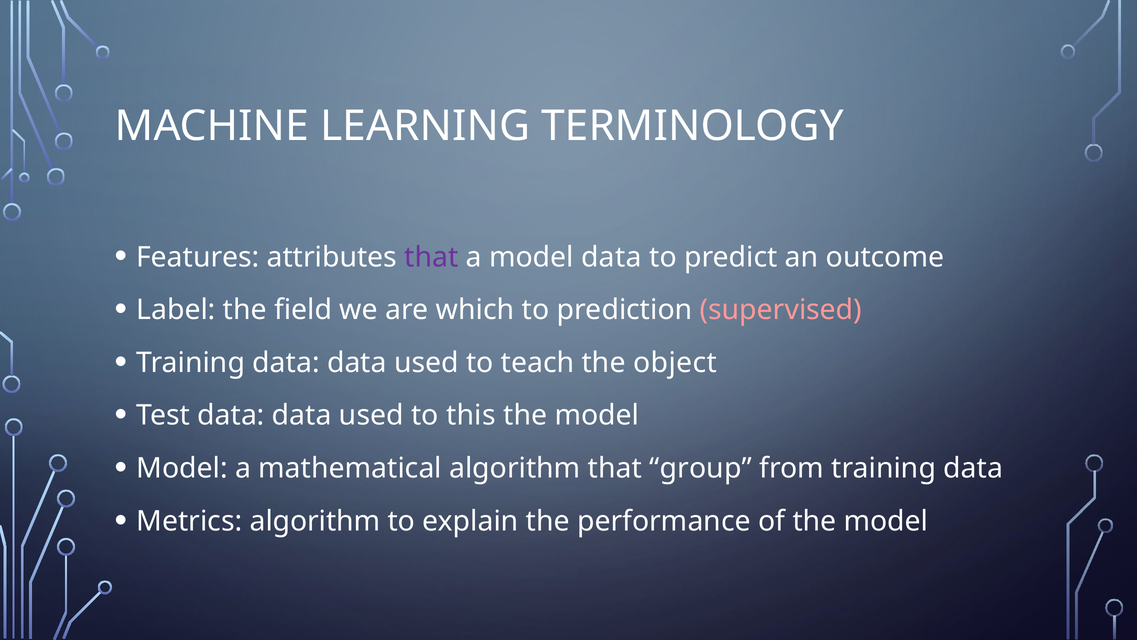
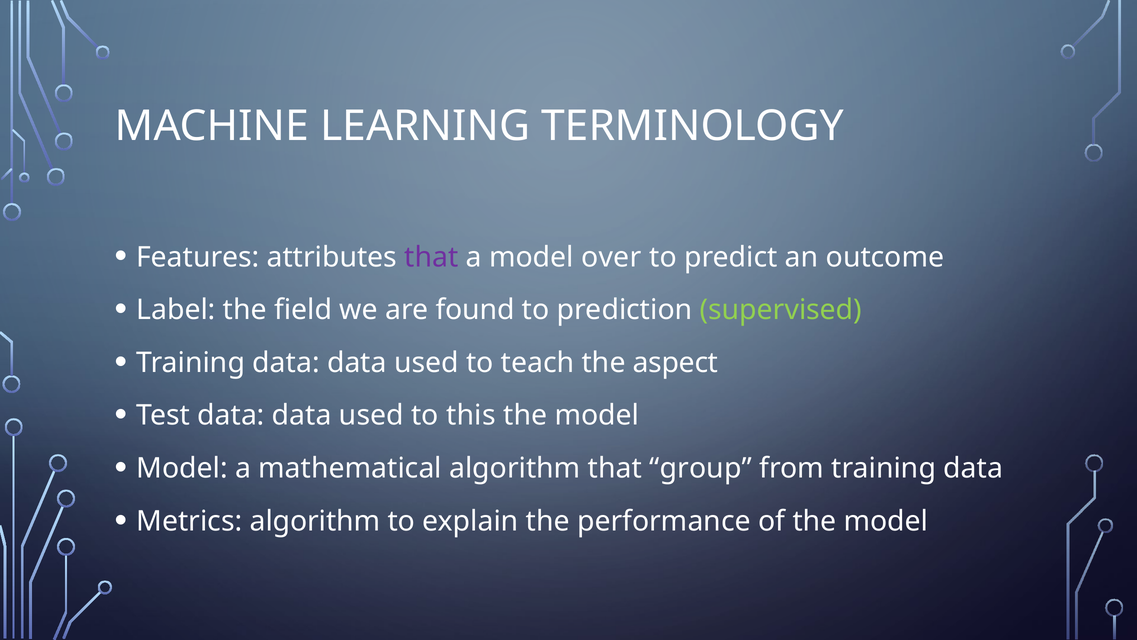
model data: data -> over
which: which -> found
supervised colour: pink -> light green
object: object -> aspect
